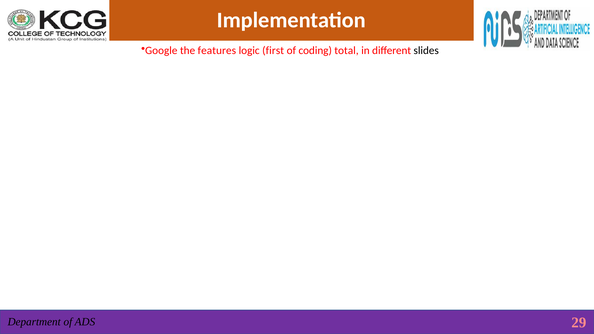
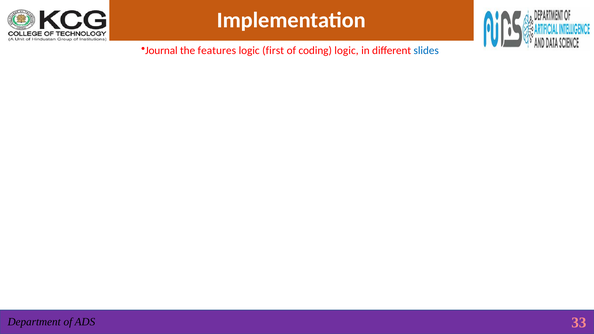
Google: Google -> Journal
coding total: total -> logic
slides colour: black -> blue
29: 29 -> 33
